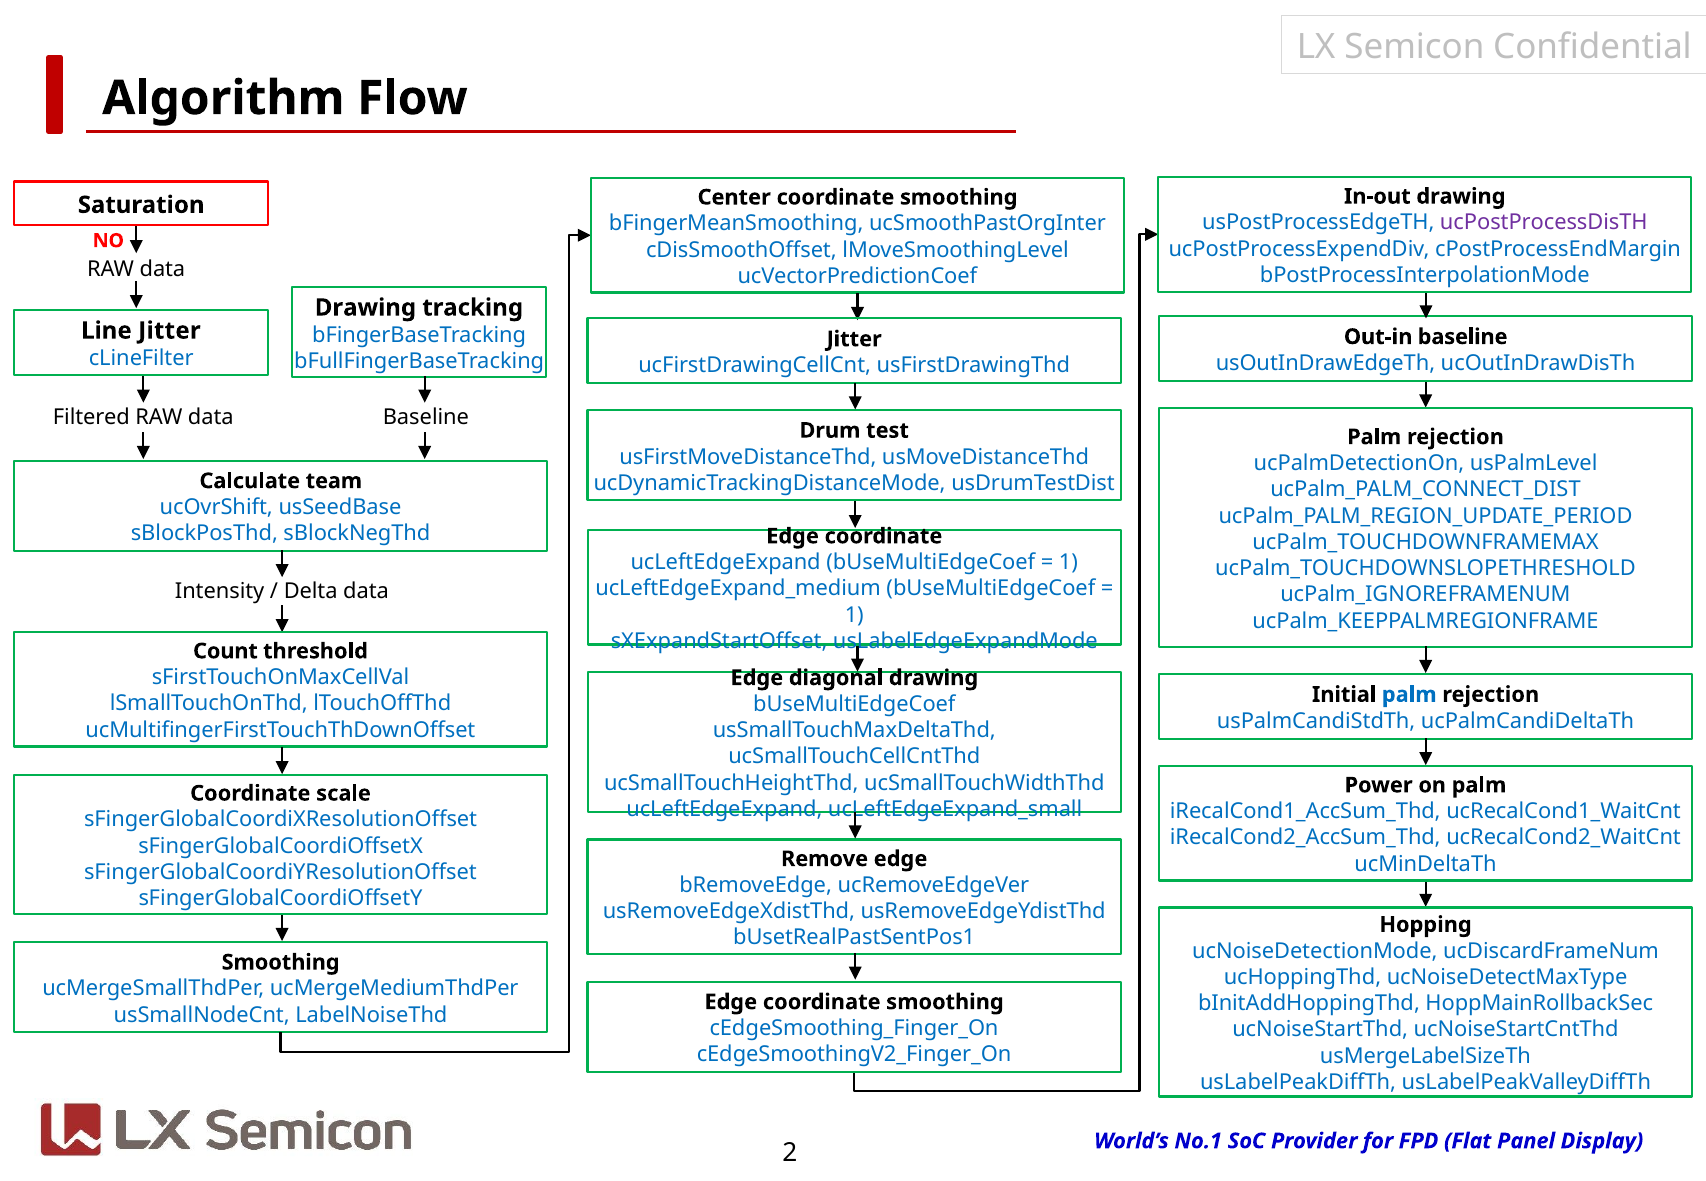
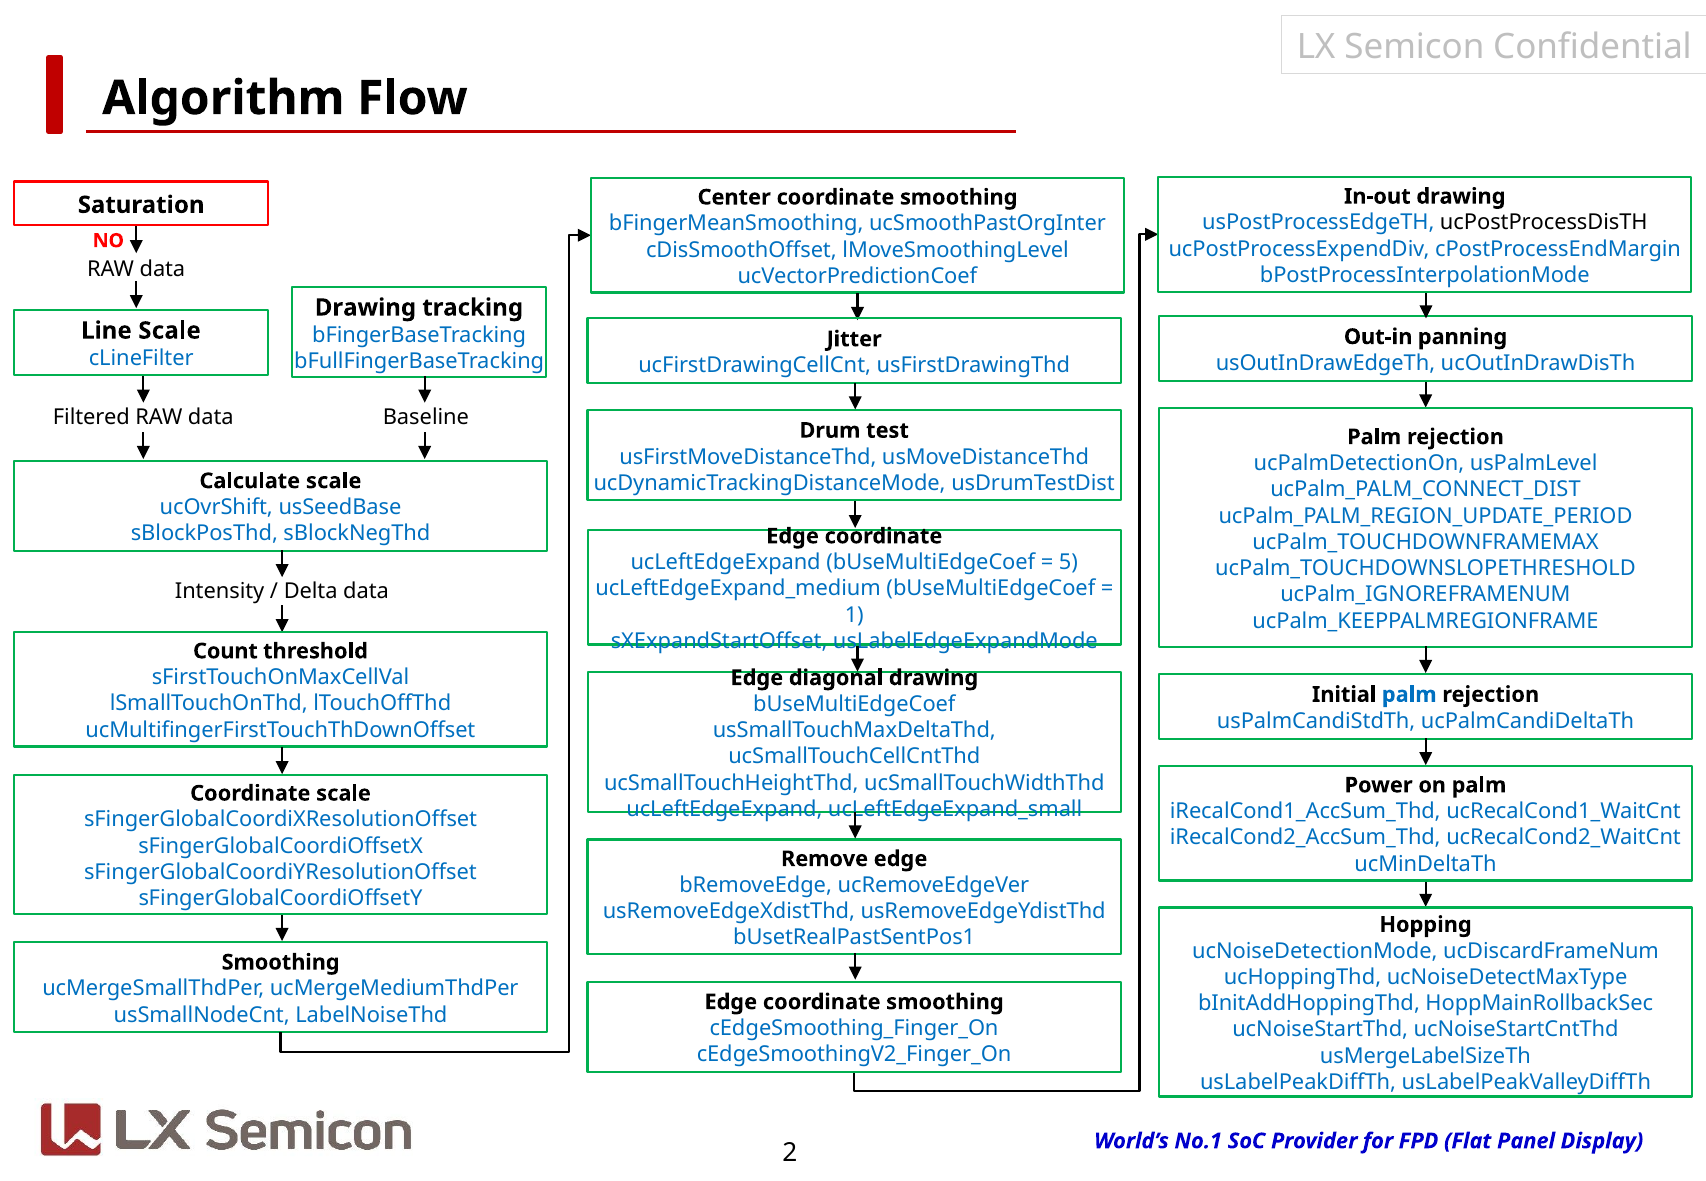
ucPostProcessDisTH colour: purple -> black
Line Jitter: Jitter -> Scale
Out-in baseline: baseline -> panning
Calculate team: team -> scale
1 at (1068, 562): 1 -> 5
